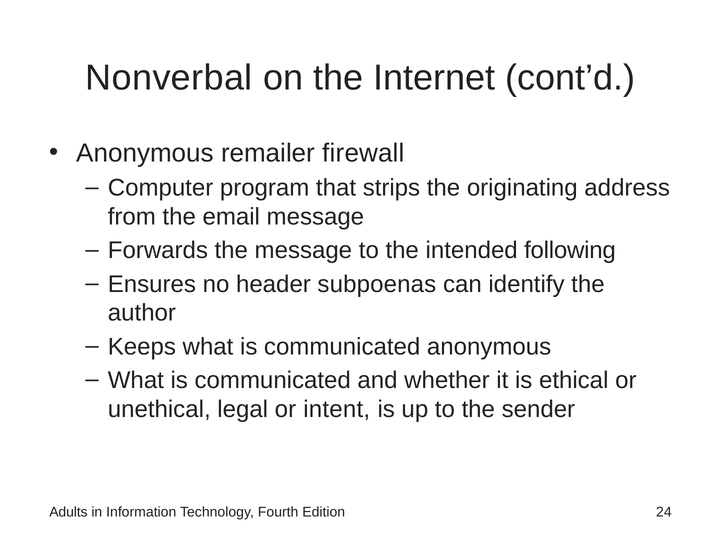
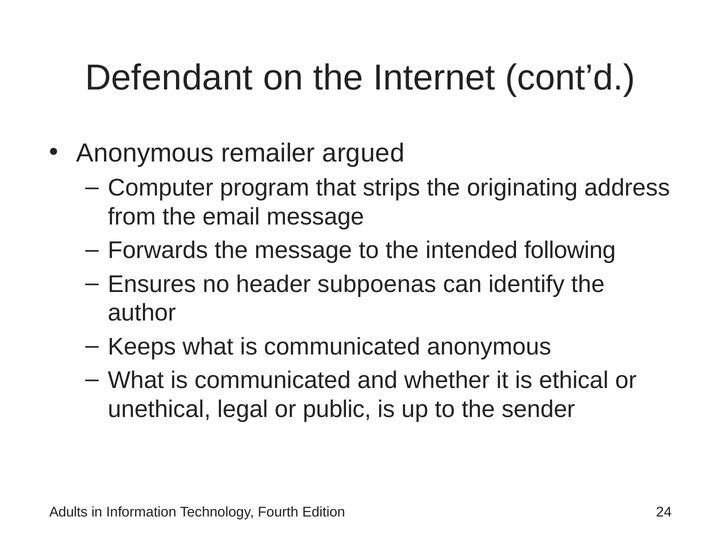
Nonverbal: Nonverbal -> Defendant
firewall: firewall -> argued
intent: intent -> public
